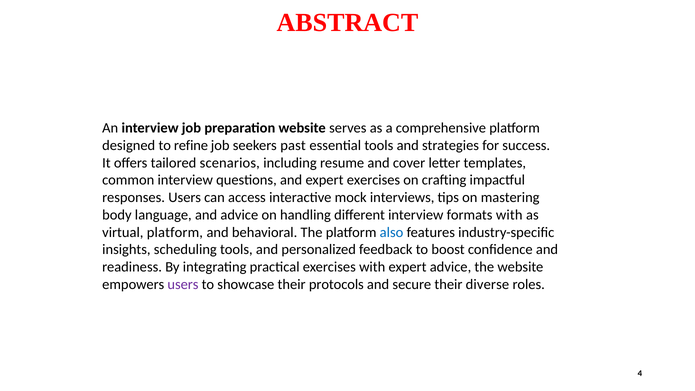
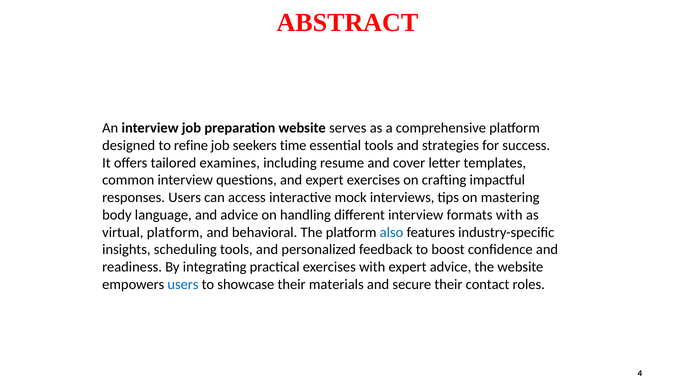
past: past -> time
scenarios: scenarios -> examines
users at (183, 284) colour: purple -> blue
protocols: protocols -> materials
diverse: diverse -> contact
